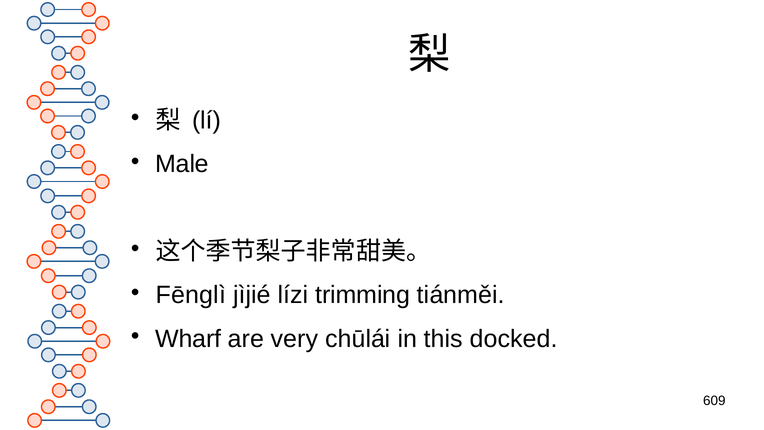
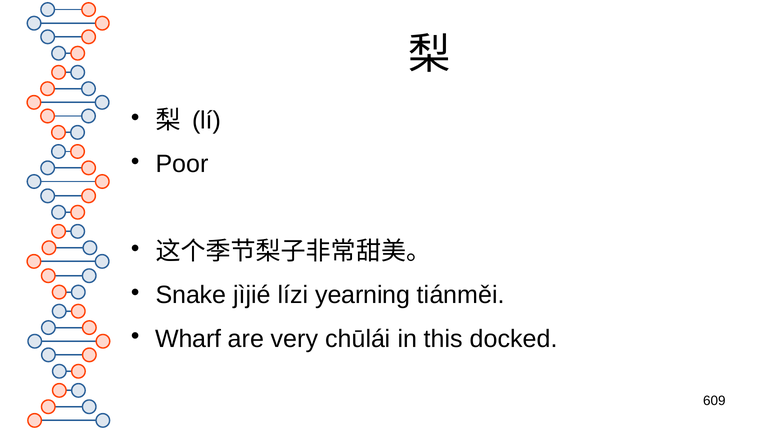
Male: Male -> Poor
Fēnglì: Fēnglì -> Snake
trimming: trimming -> yearning
